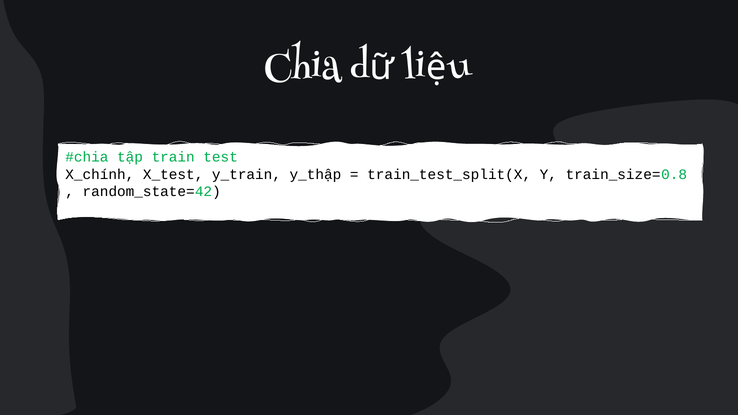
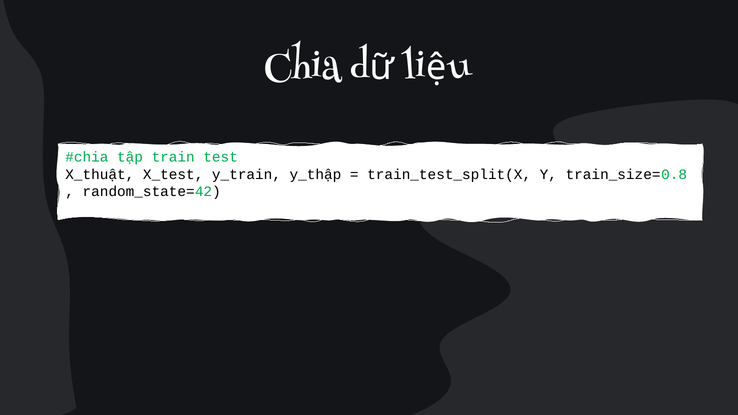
X_chính: X_chính -> X_thuật
